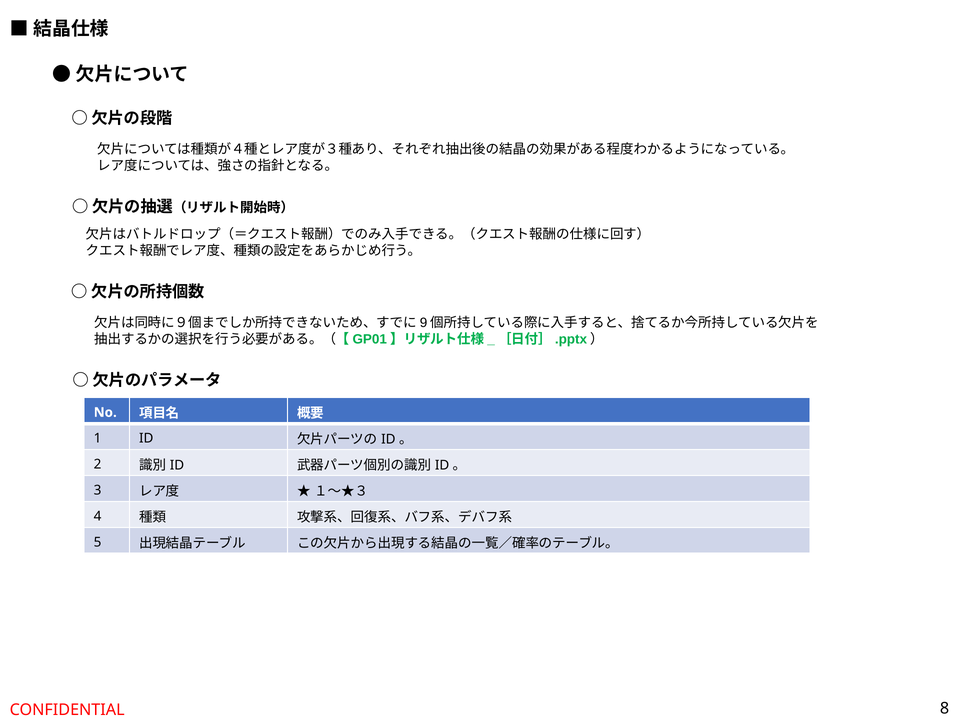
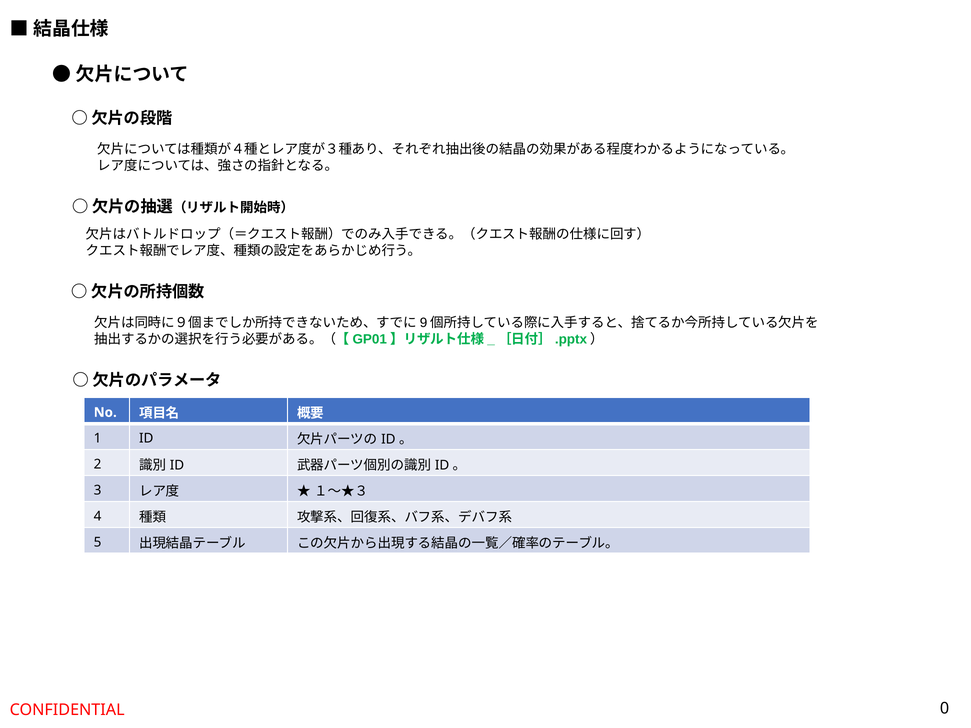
8: 8 -> 0
